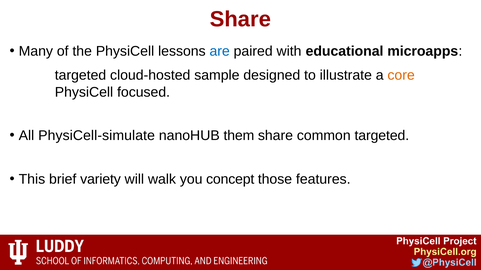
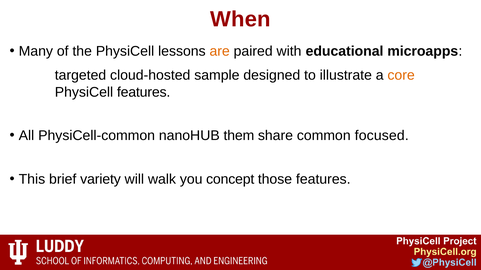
Share at (240, 19): Share -> When
are colour: blue -> orange
PhysiCell focused: focused -> features
PhysiCell-simulate: PhysiCell-simulate -> PhysiCell-common
common targeted: targeted -> focused
